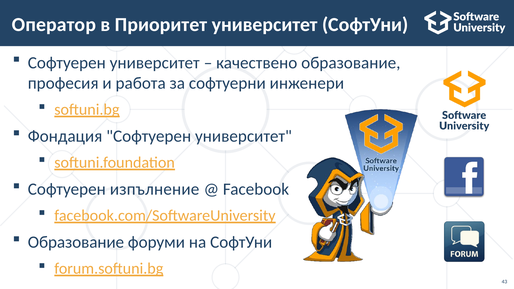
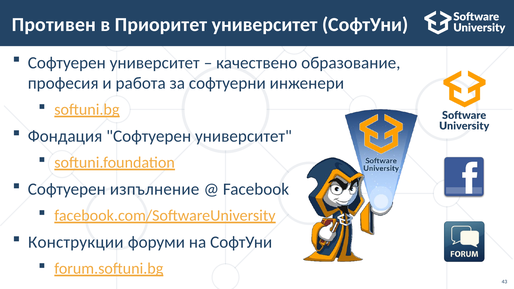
Оператор: Оператор -> Противен
Образование at (76, 242): Образование -> Конструкции
